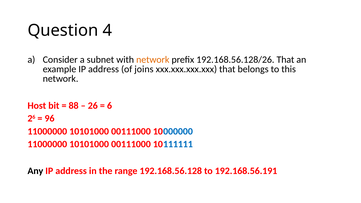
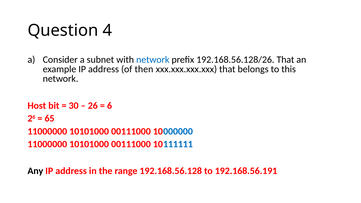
network at (153, 60) colour: orange -> blue
joins: joins -> then
88: 88 -> 30
96: 96 -> 65
